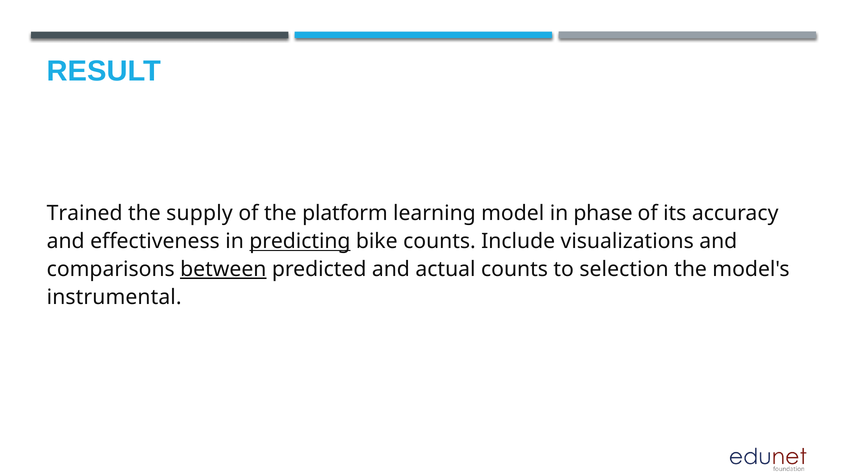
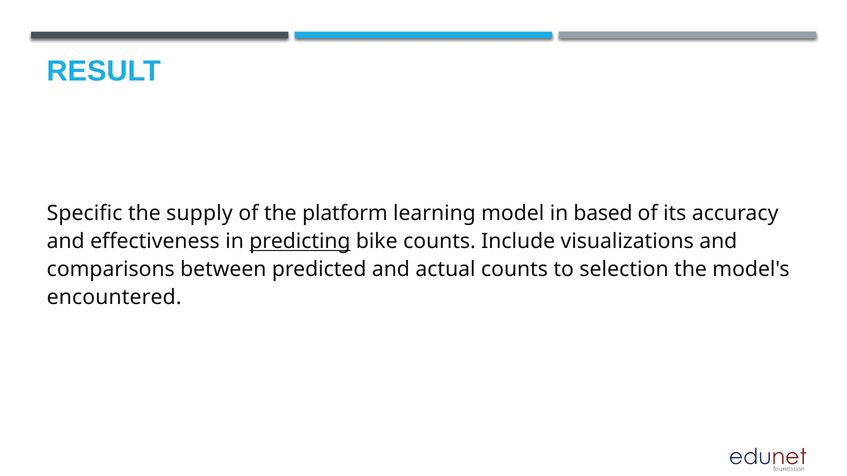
Trained: Trained -> Specific
phase: phase -> based
between underline: present -> none
instrumental: instrumental -> encountered
